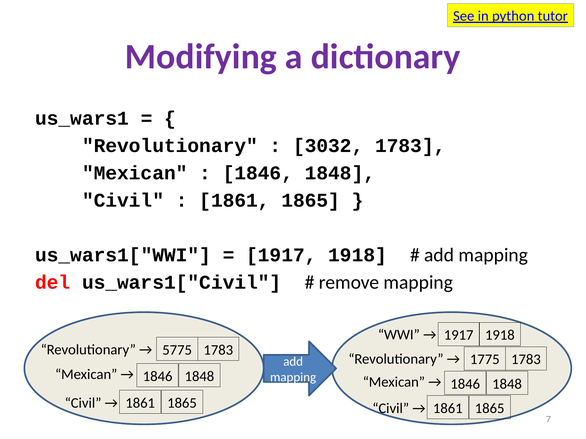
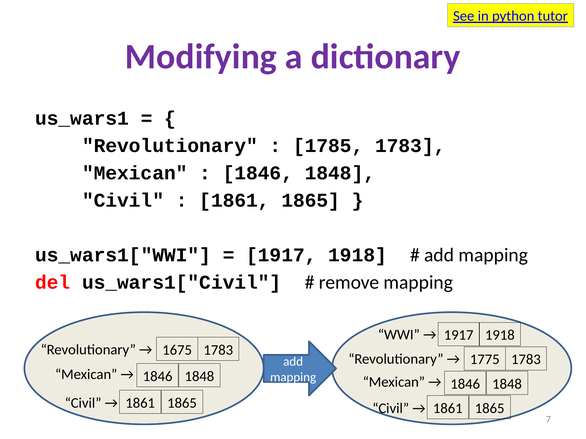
3032: 3032 -> 1785
5775: 5775 -> 1675
